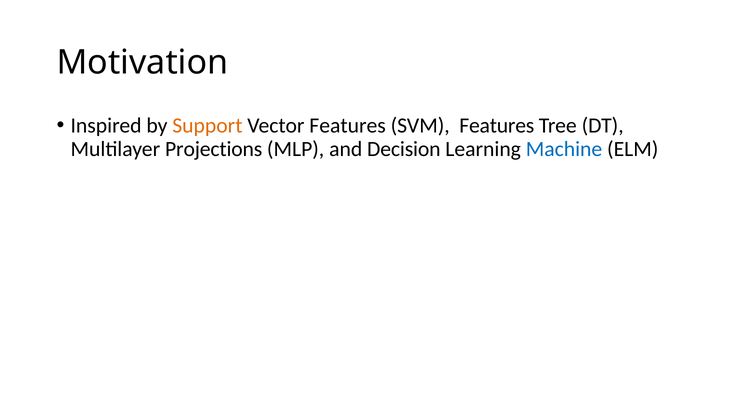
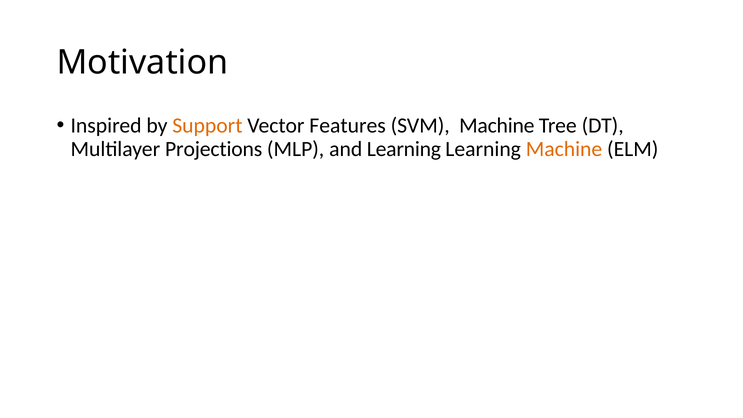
SVM Features: Features -> Machine
and Decision: Decision -> Learning
Machine at (564, 149) colour: blue -> orange
